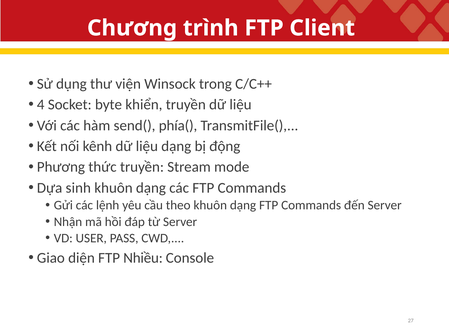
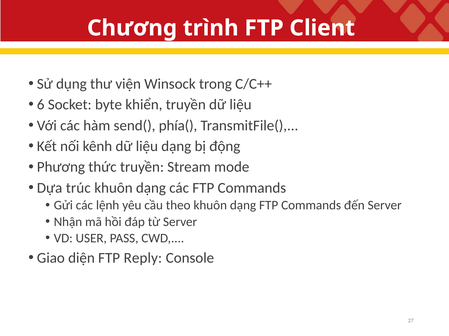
4: 4 -> 6
sinh: sinh -> trúc
Nhiều: Nhiều -> Reply
